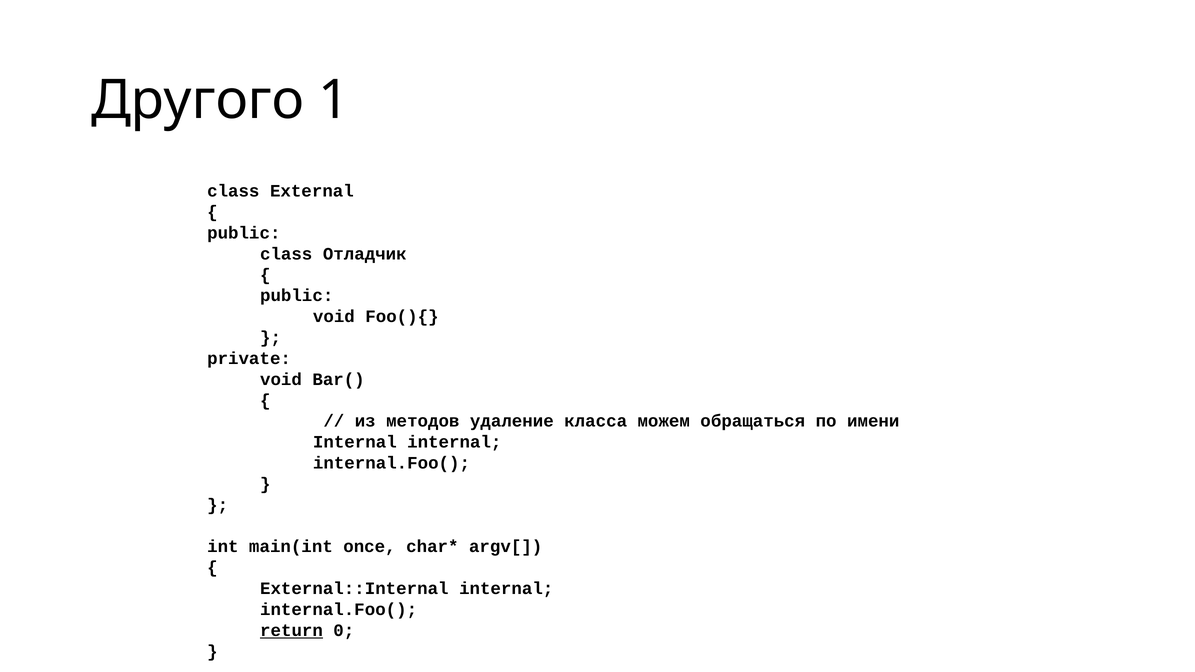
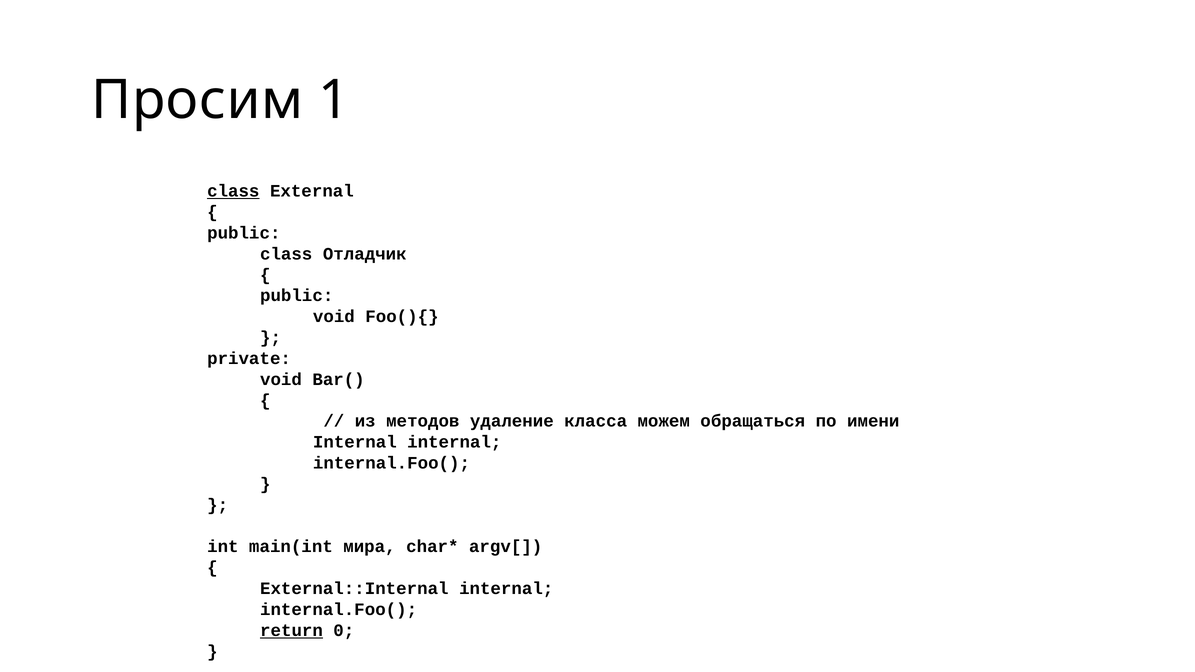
Другого: Другого -> Просим
class at (233, 191) underline: none -> present
once: once -> мира
